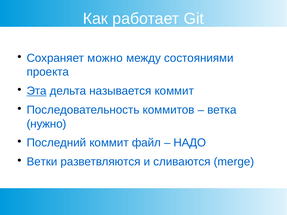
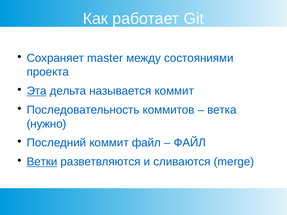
можно: можно -> master
НАДО at (190, 143): НАДО -> ФАЙЛ
Ветки underline: none -> present
